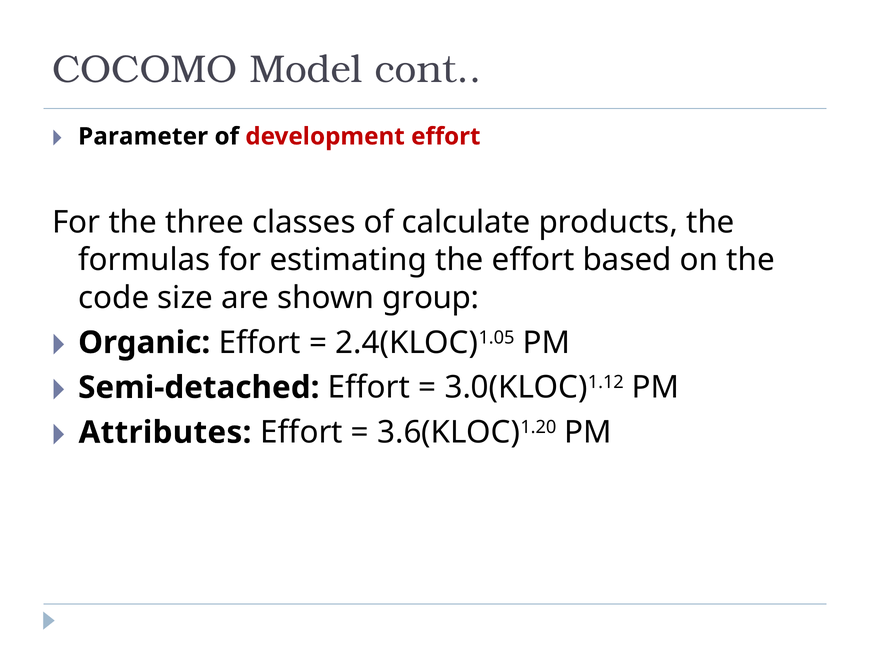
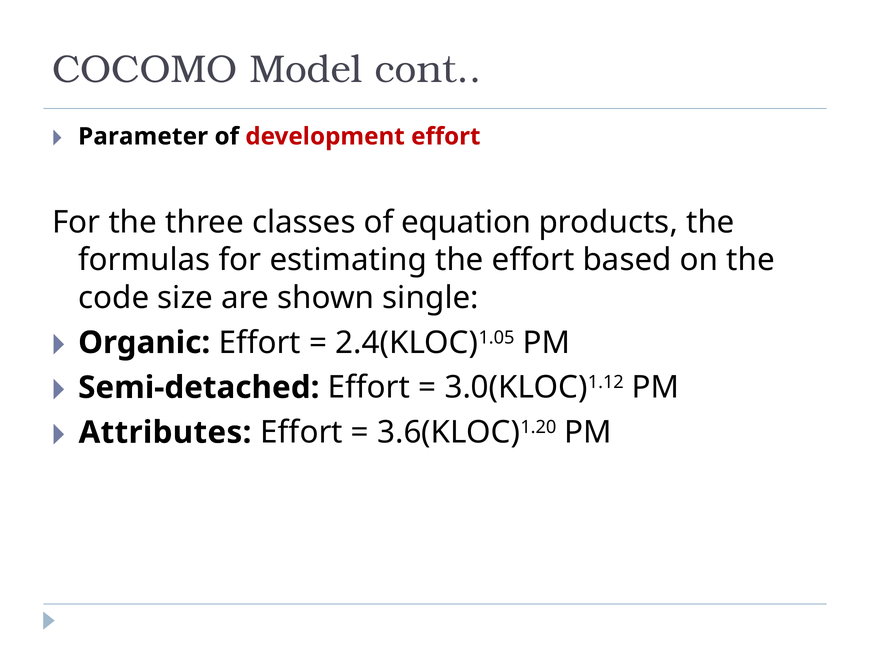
calculate: calculate -> equation
group: group -> single
